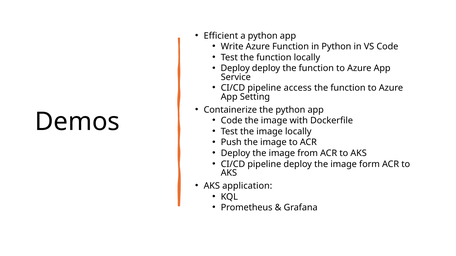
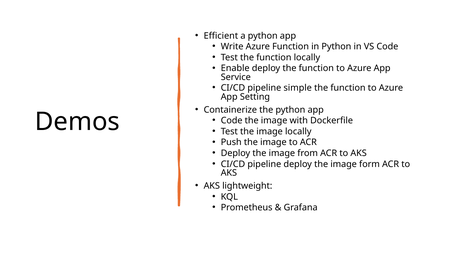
Deploy at (235, 68): Deploy -> Enable
access: access -> simple
application: application -> lightweight
